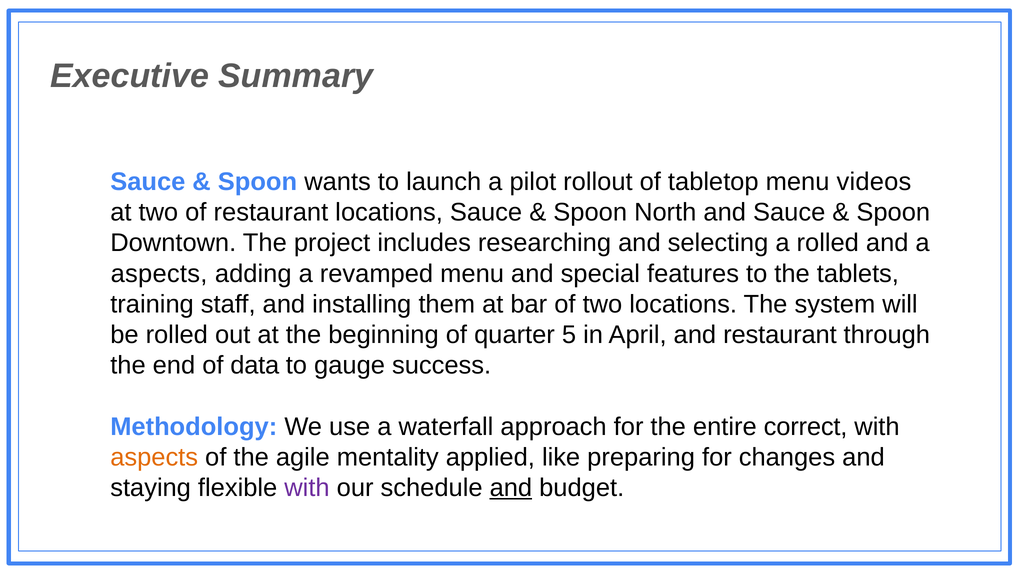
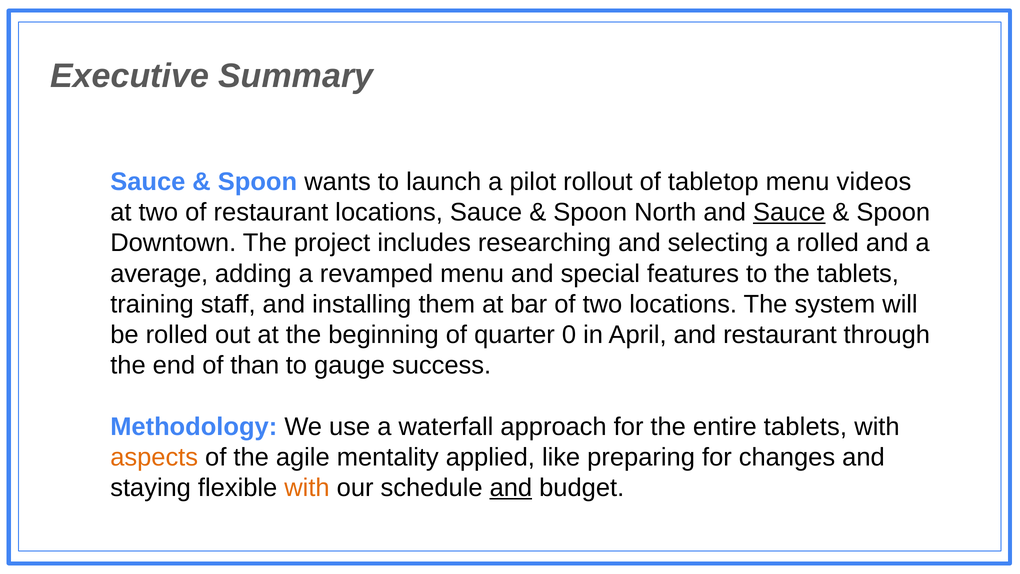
Sauce at (789, 212) underline: none -> present
aspects at (159, 274): aspects -> average
5: 5 -> 0
data: data -> than
entire correct: correct -> tablets
with at (307, 488) colour: purple -> orange
